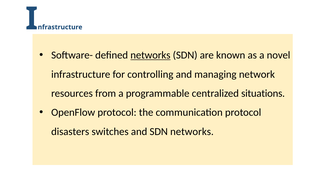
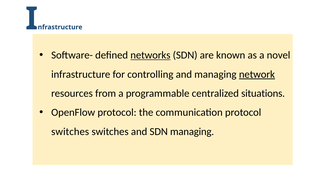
network underline: none -> present
disasters at (70, 131): disasters -> switches
SDN networks: networks -> managing
